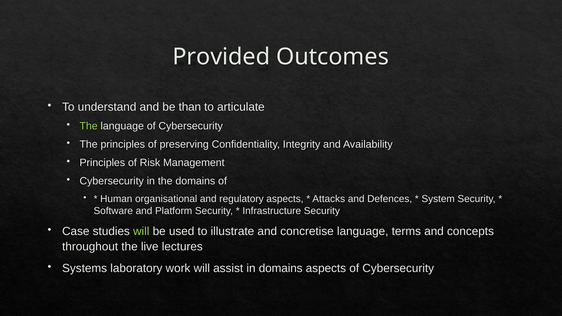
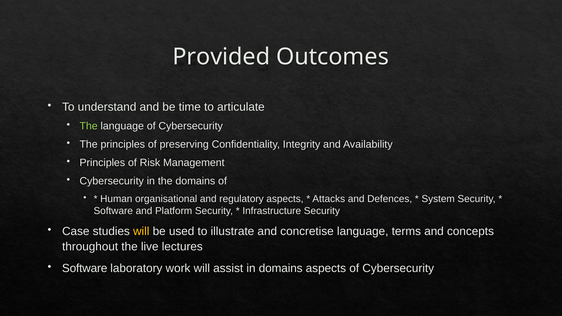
than: than -> time
will at (141, 231) colour: light green -> yellow
Systems at (85, 268): Systems -> Software
